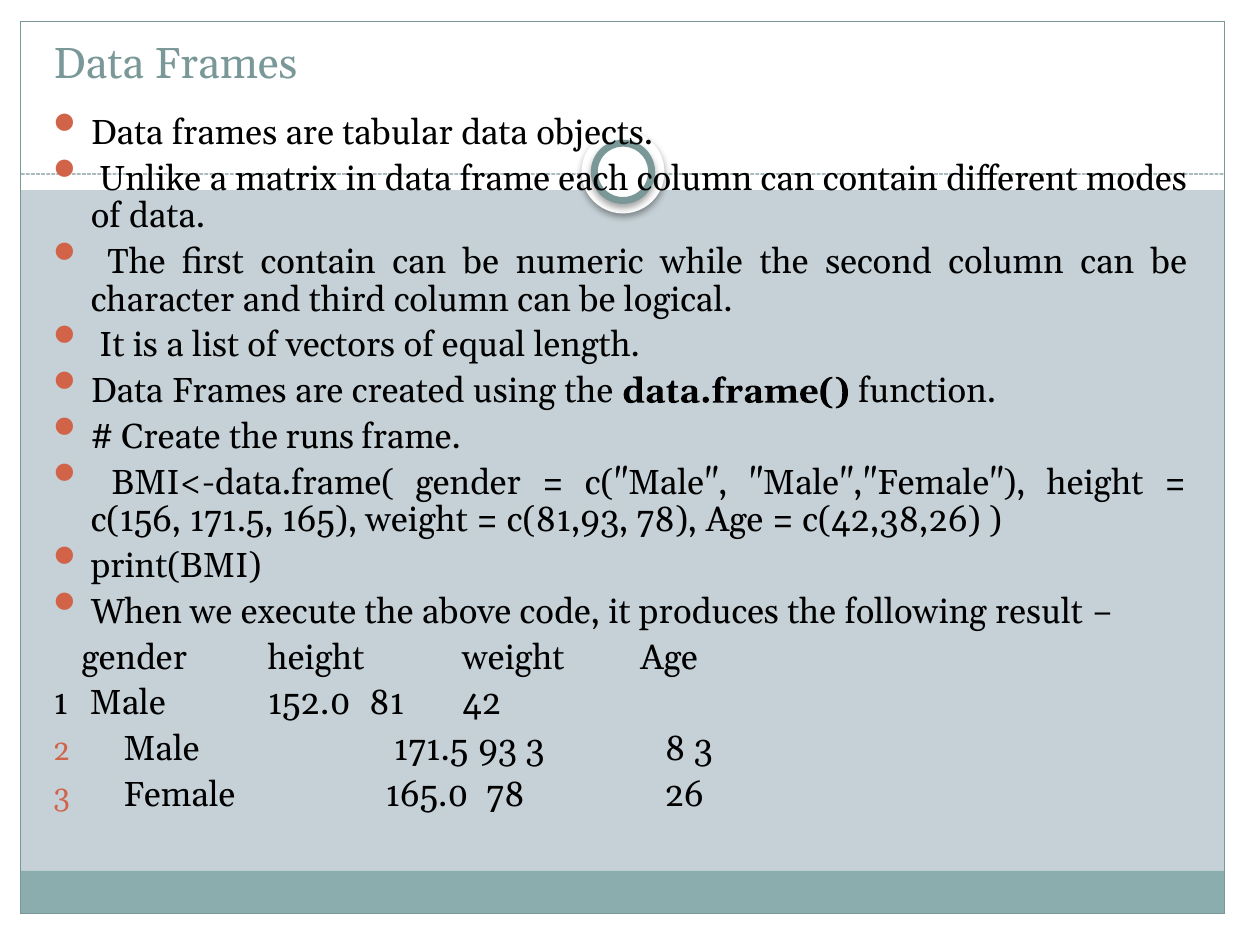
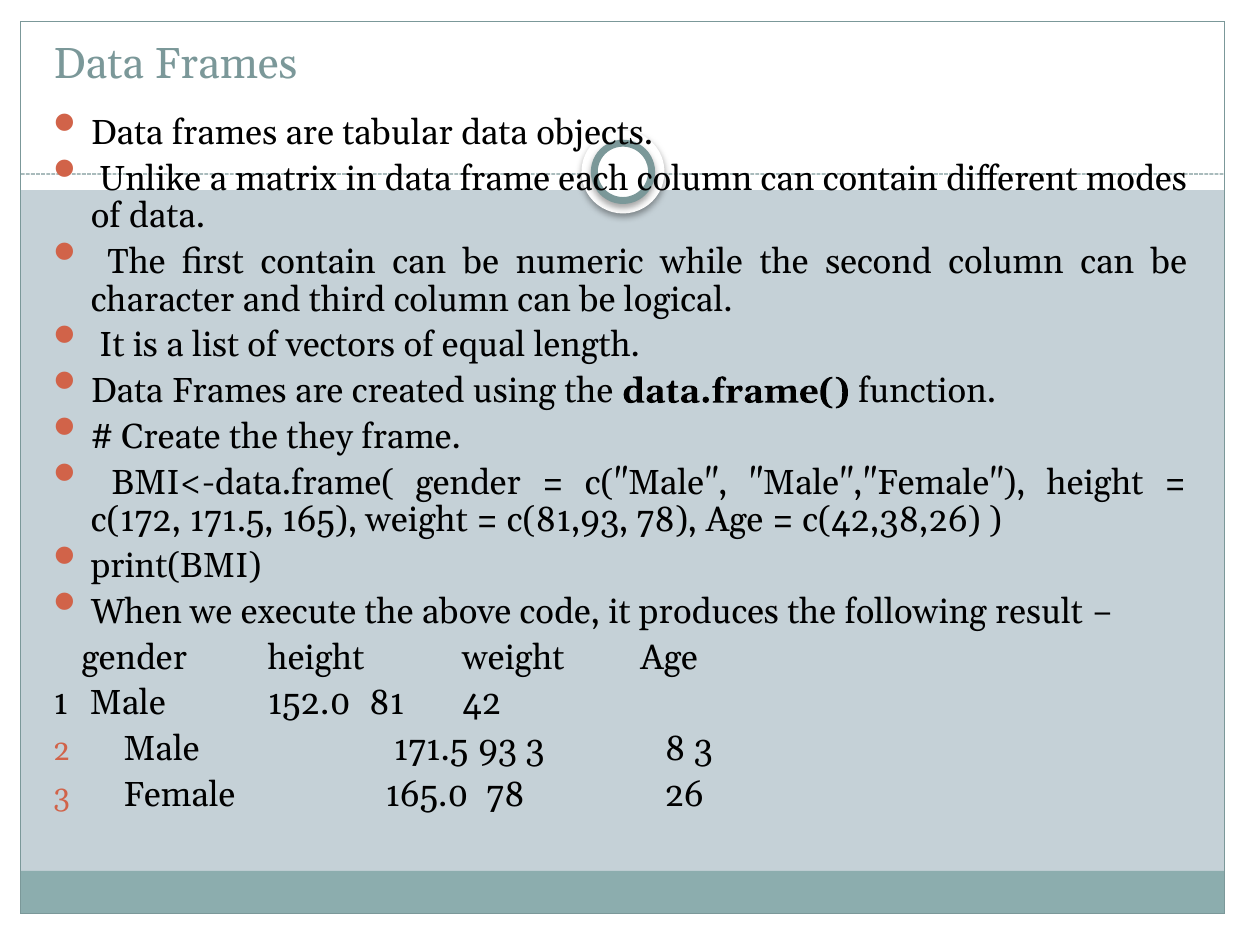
runs: runs -> they
c(156: c(156 -> c(172
